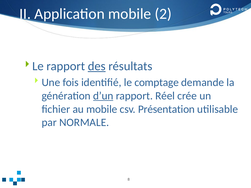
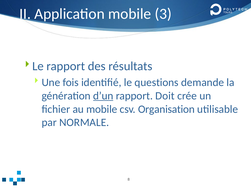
2: 2 -> 3
des underline: present -> none
comptage: comptage -> questions
Réel: Réel -> Doit
Présentation: Présentation -> Organisation
